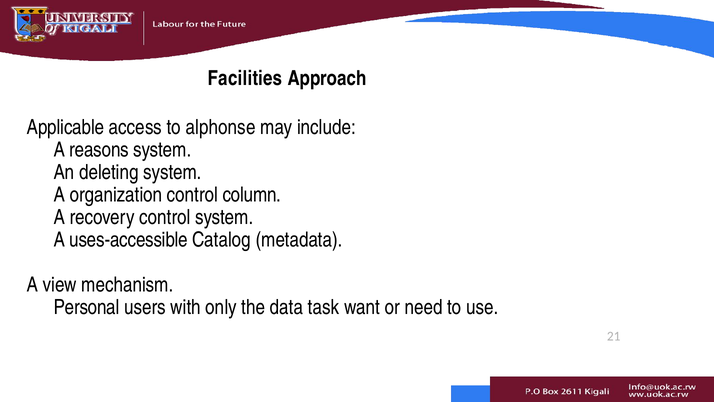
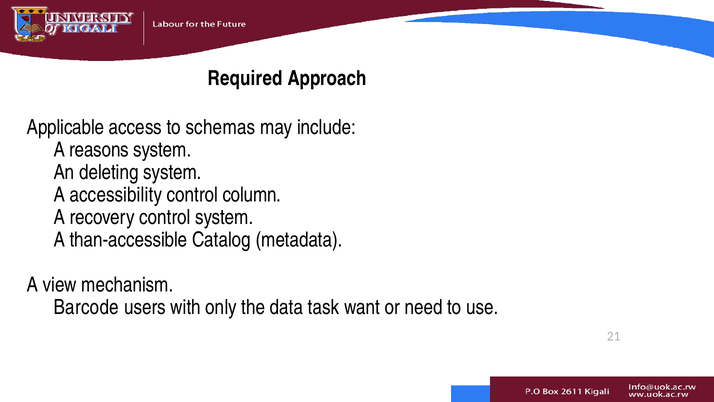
Facilities: Facilities -> Required
alphonse: alphonse -> schemas
organization: organization -> accessibility
uses-accessible: uses-accessible -> than-accessible
Personal: Personal -> Barcode
